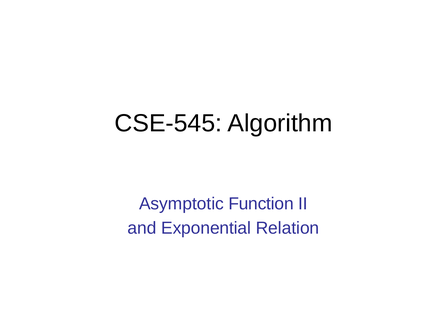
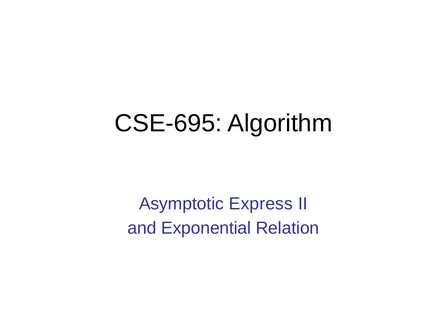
CSE-545: CSE-545 -> CSE-695
Function: Function -> Express
